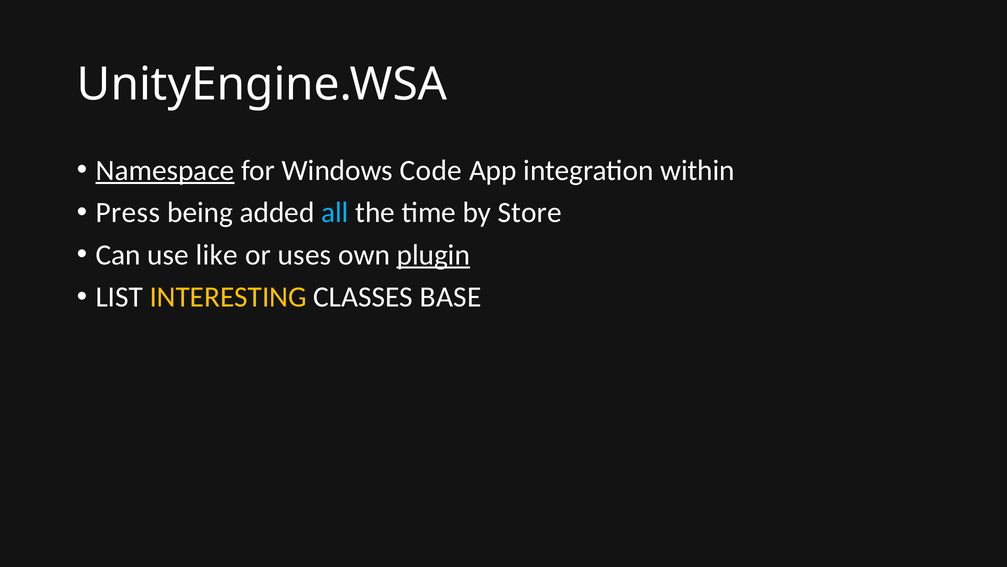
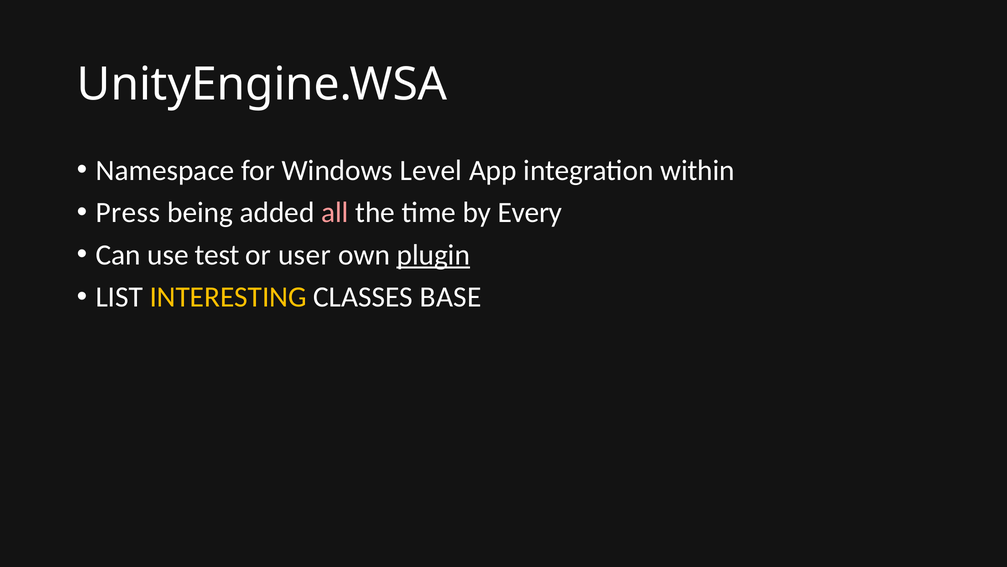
Namespace underline: present -> none
Code: Code -> Level
all colour: light blue -> pink
Store: Store -> Every
like: like -> test
uses: uses -> user
